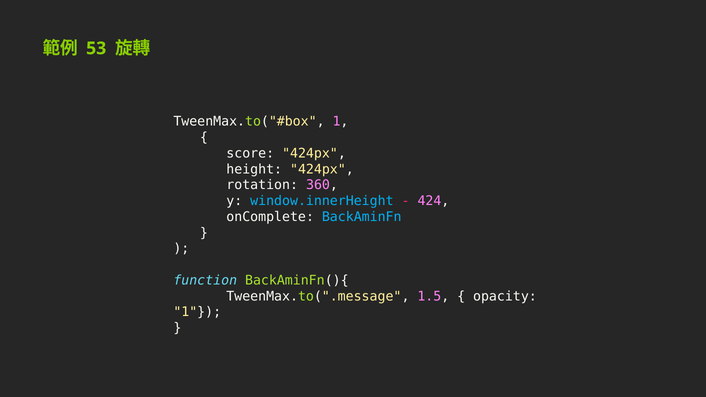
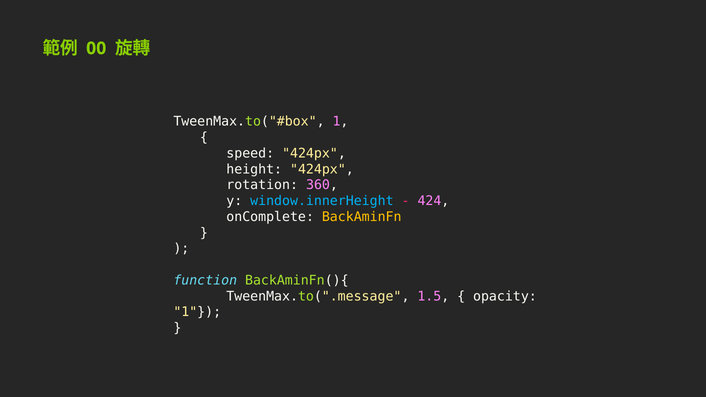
53: 53 -> 00
score: score -> speed
BackAminFn colour: light blue -> yellow
